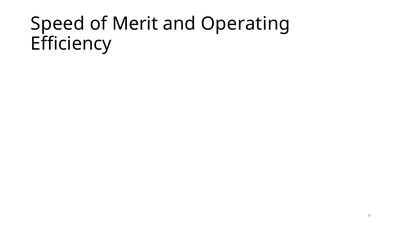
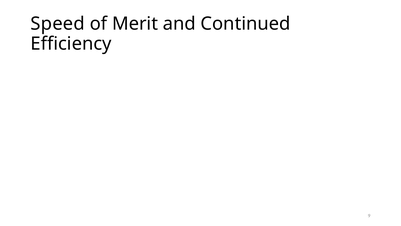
Operating: Operating -> Continued
